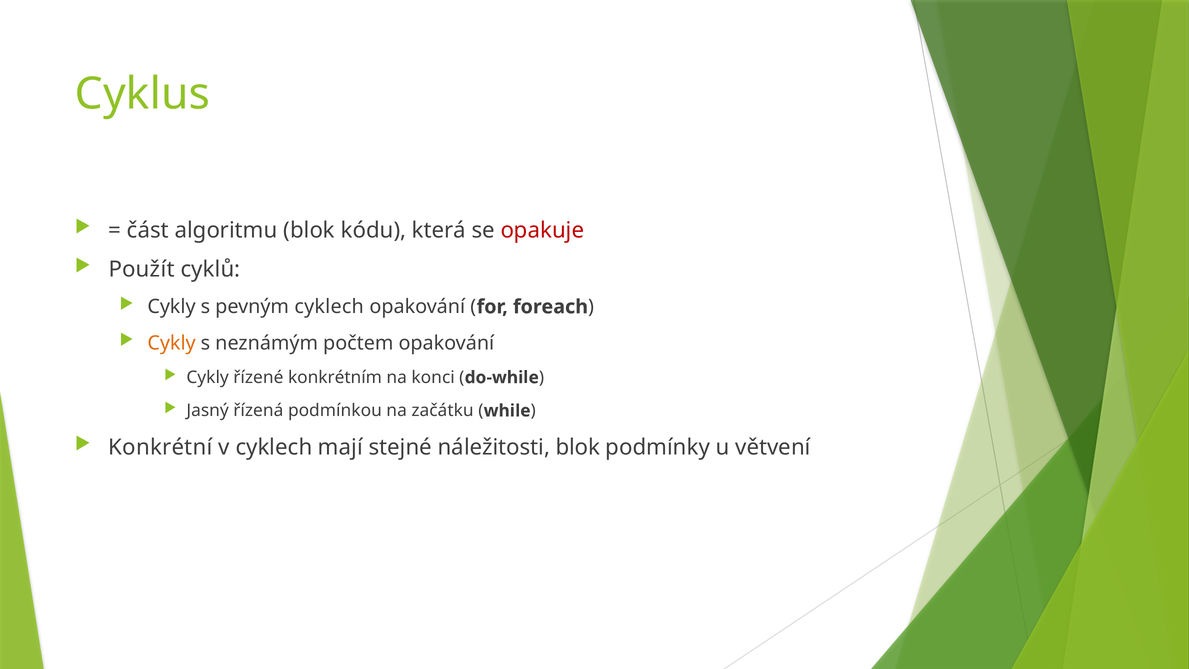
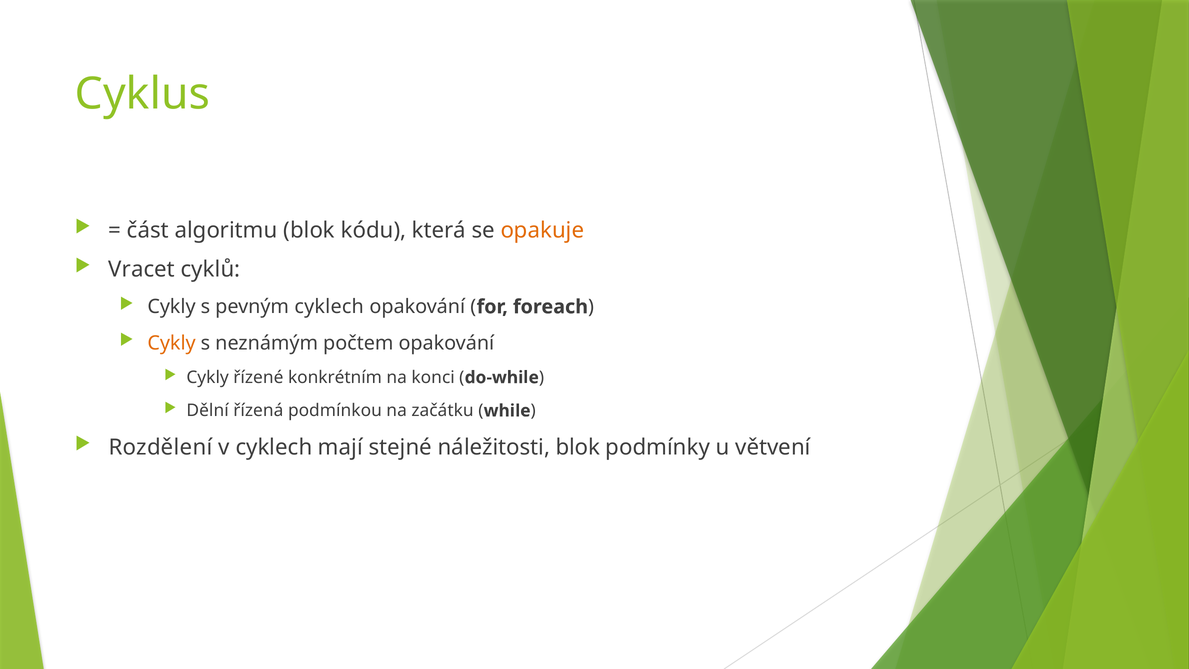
opakuje colour: red -> orange
Použít: Použít -> Vracet
Jasný: Jasný -> Dělní
Konkrétní: Konkrétní -> Rozdělení
